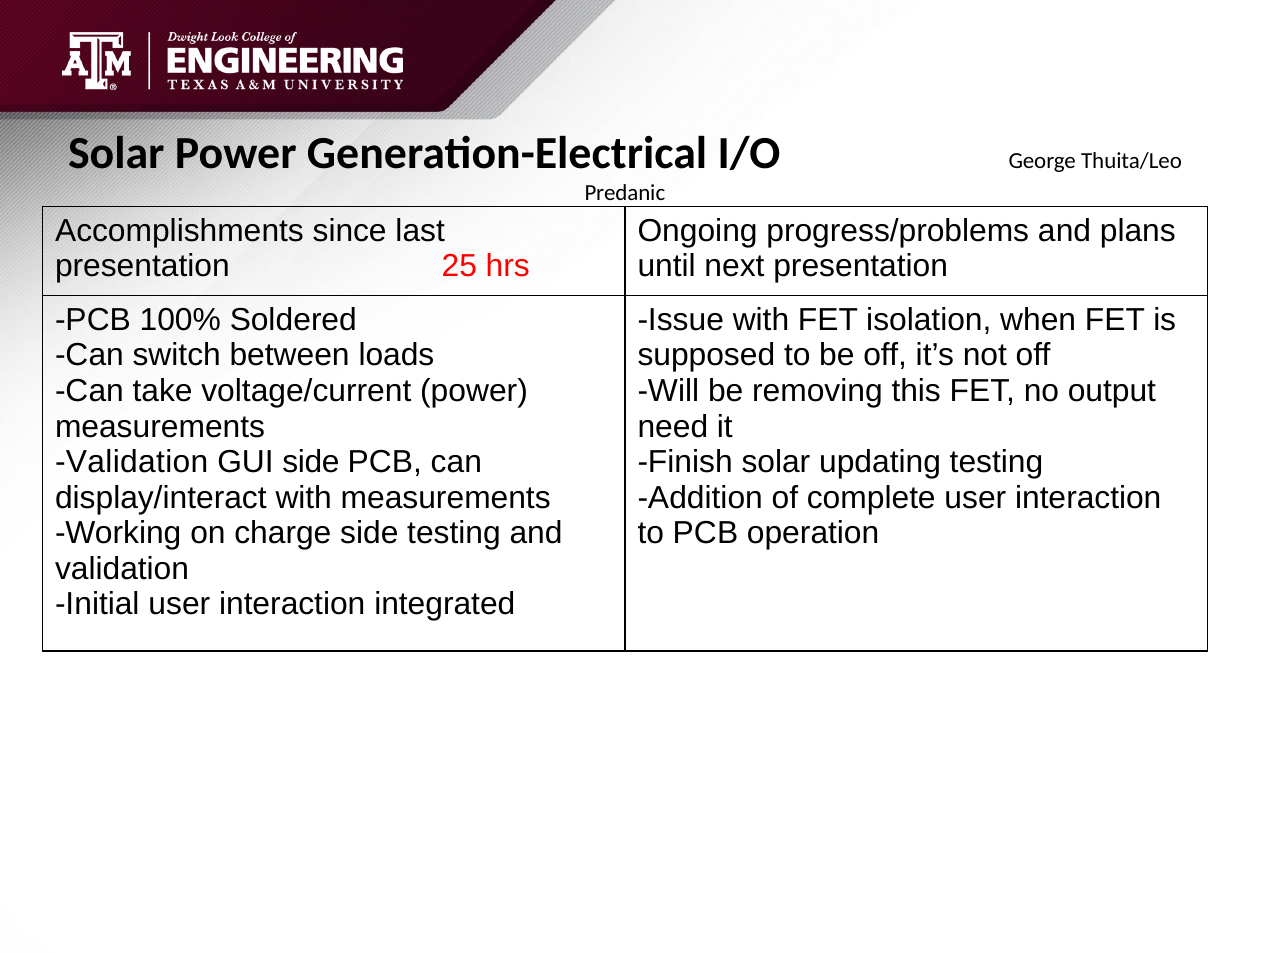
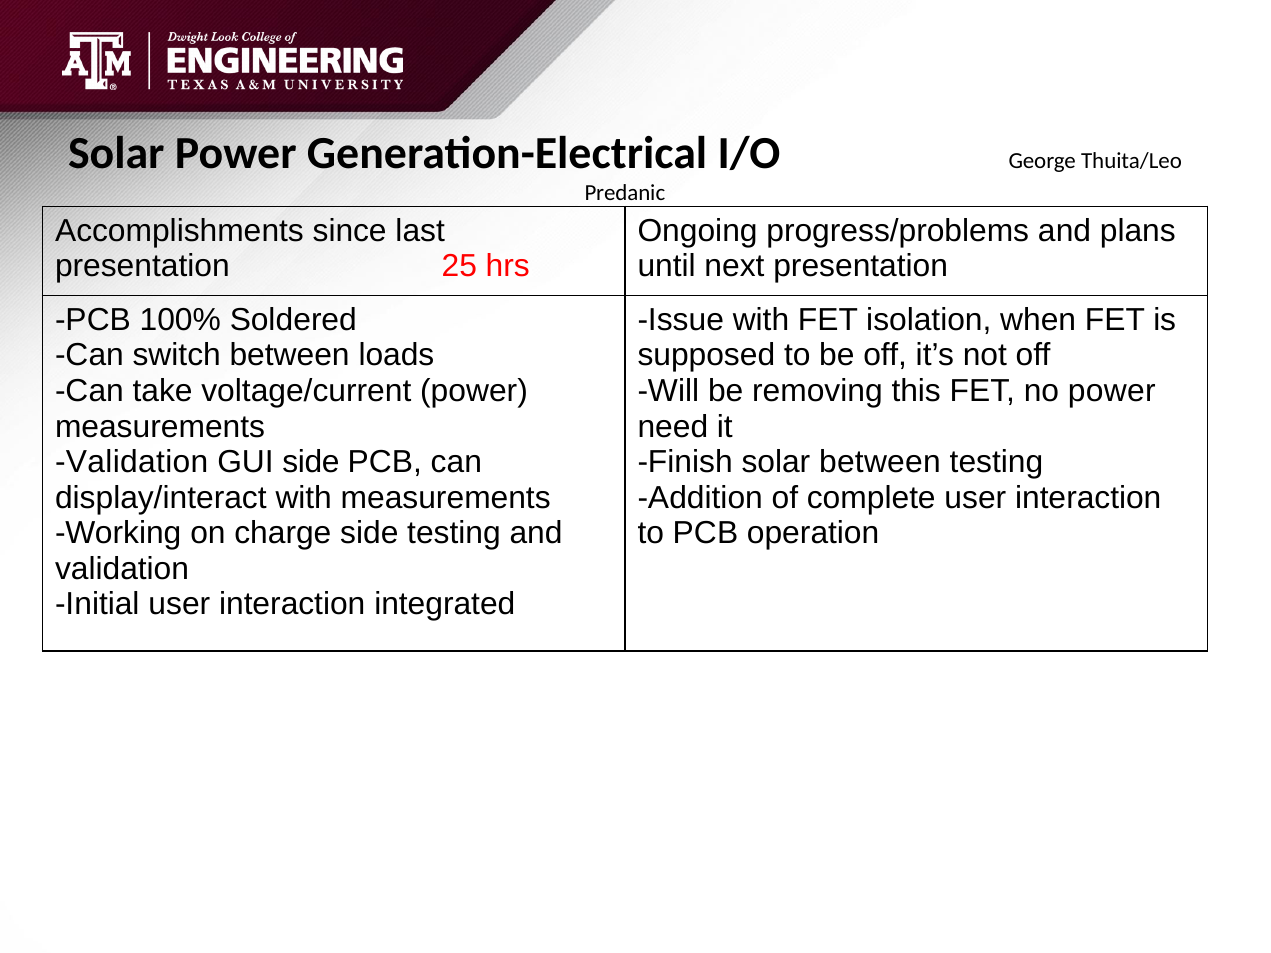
no output: output -> power
solar updating: updating -> between
